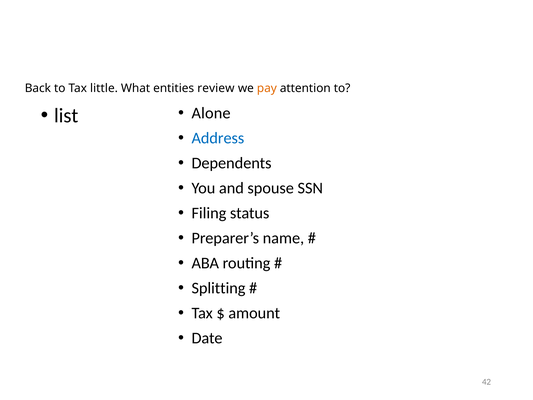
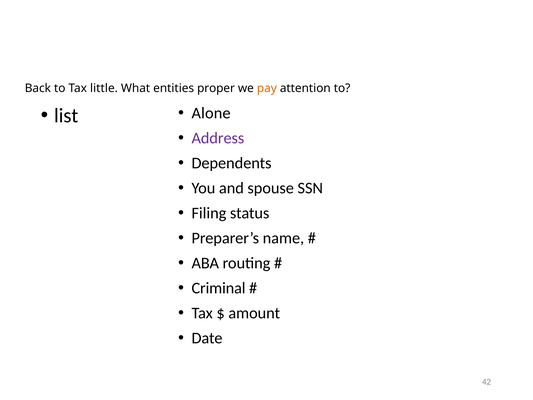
review: review -> proper
Address colour: blue -> purple
Splitting: Splitting -> Criminal
